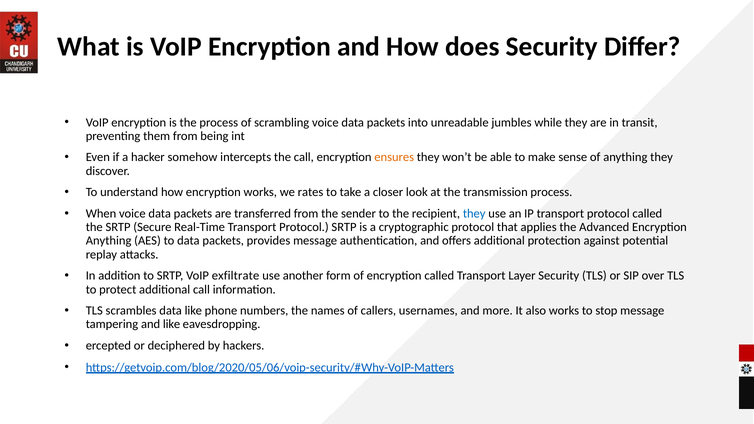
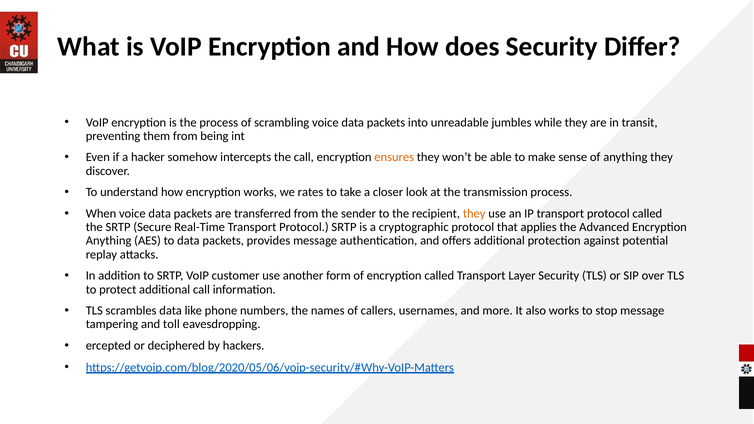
they at (474, 214) colour: blue -> orange
exfiltrate: exfiltrate -> customer
and like: like -> toll
